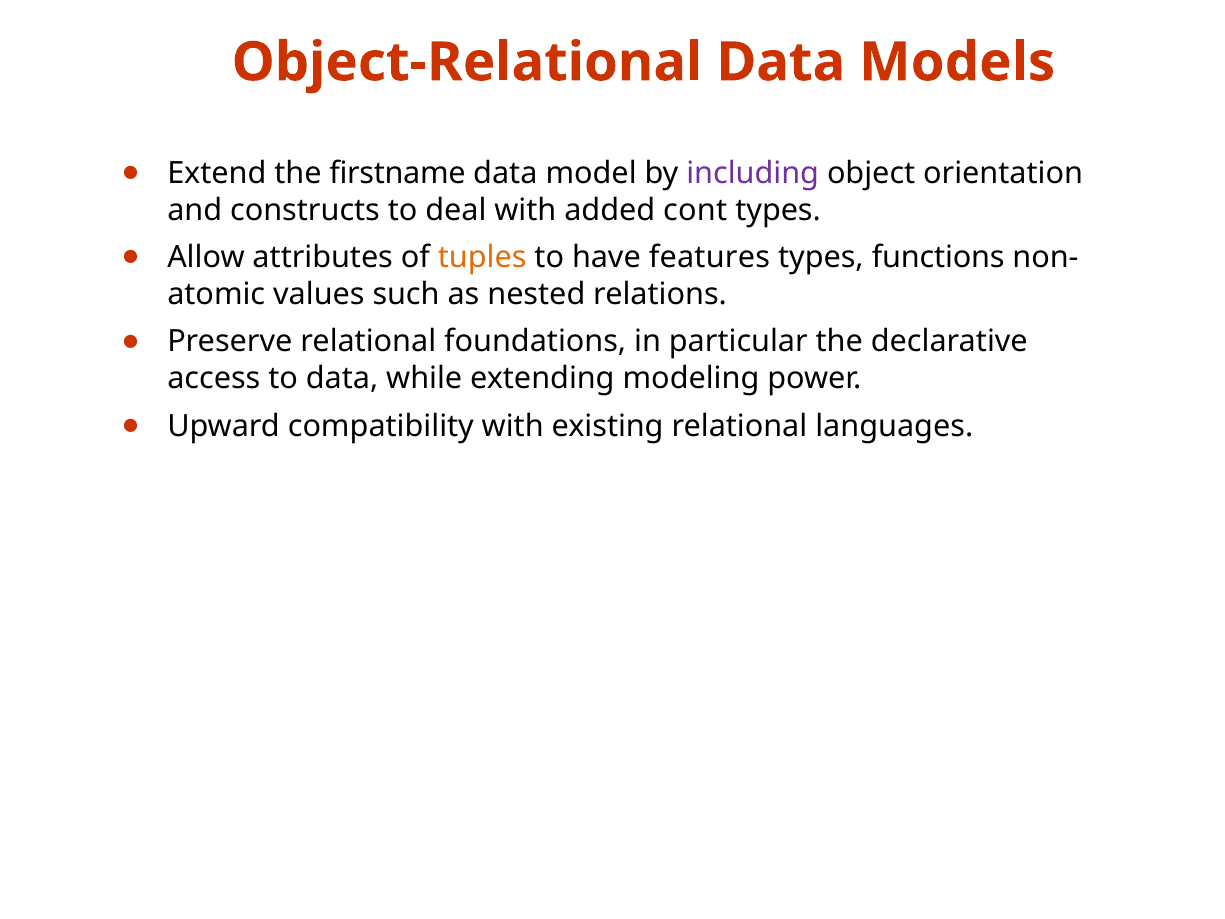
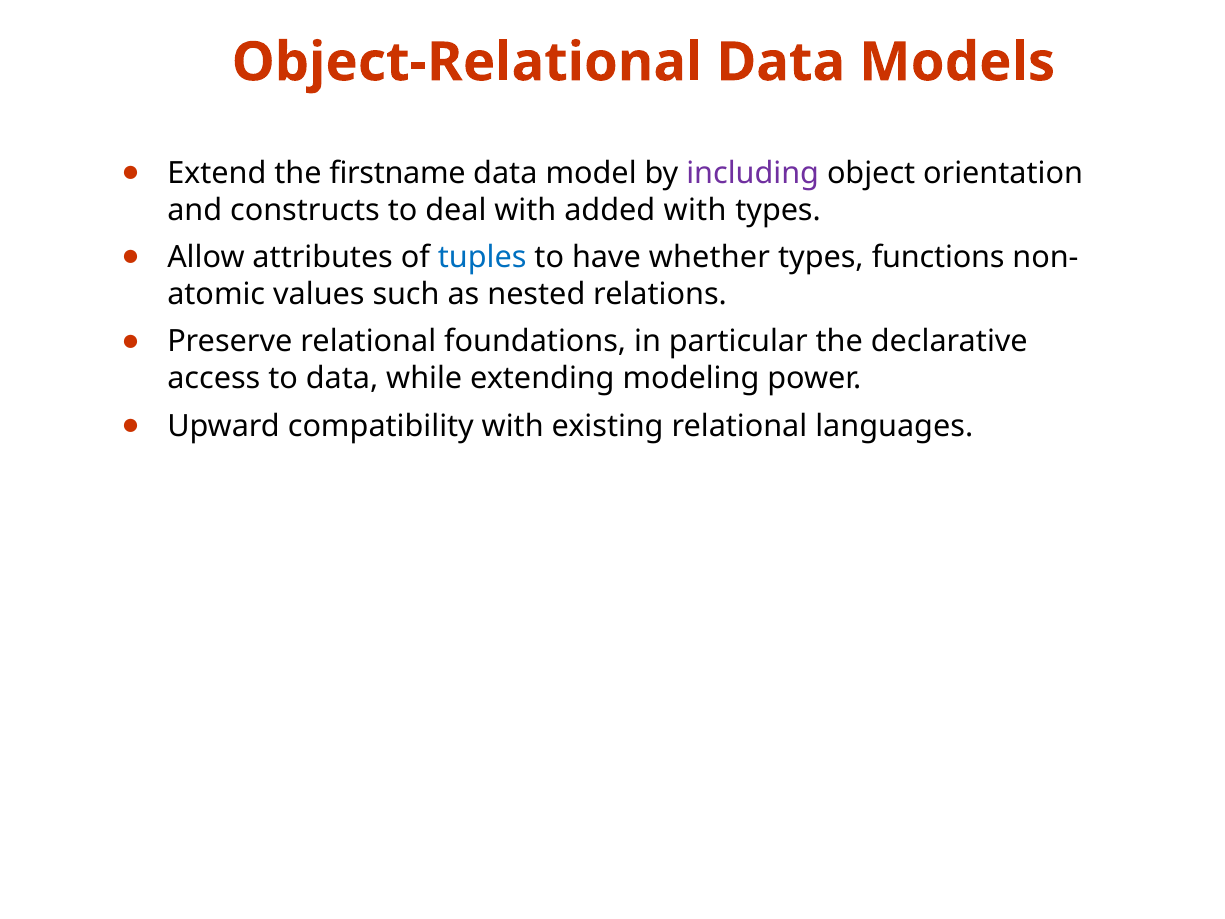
added cont: cont -> with
tuples colour: orange -> blue
features: features -> whether
